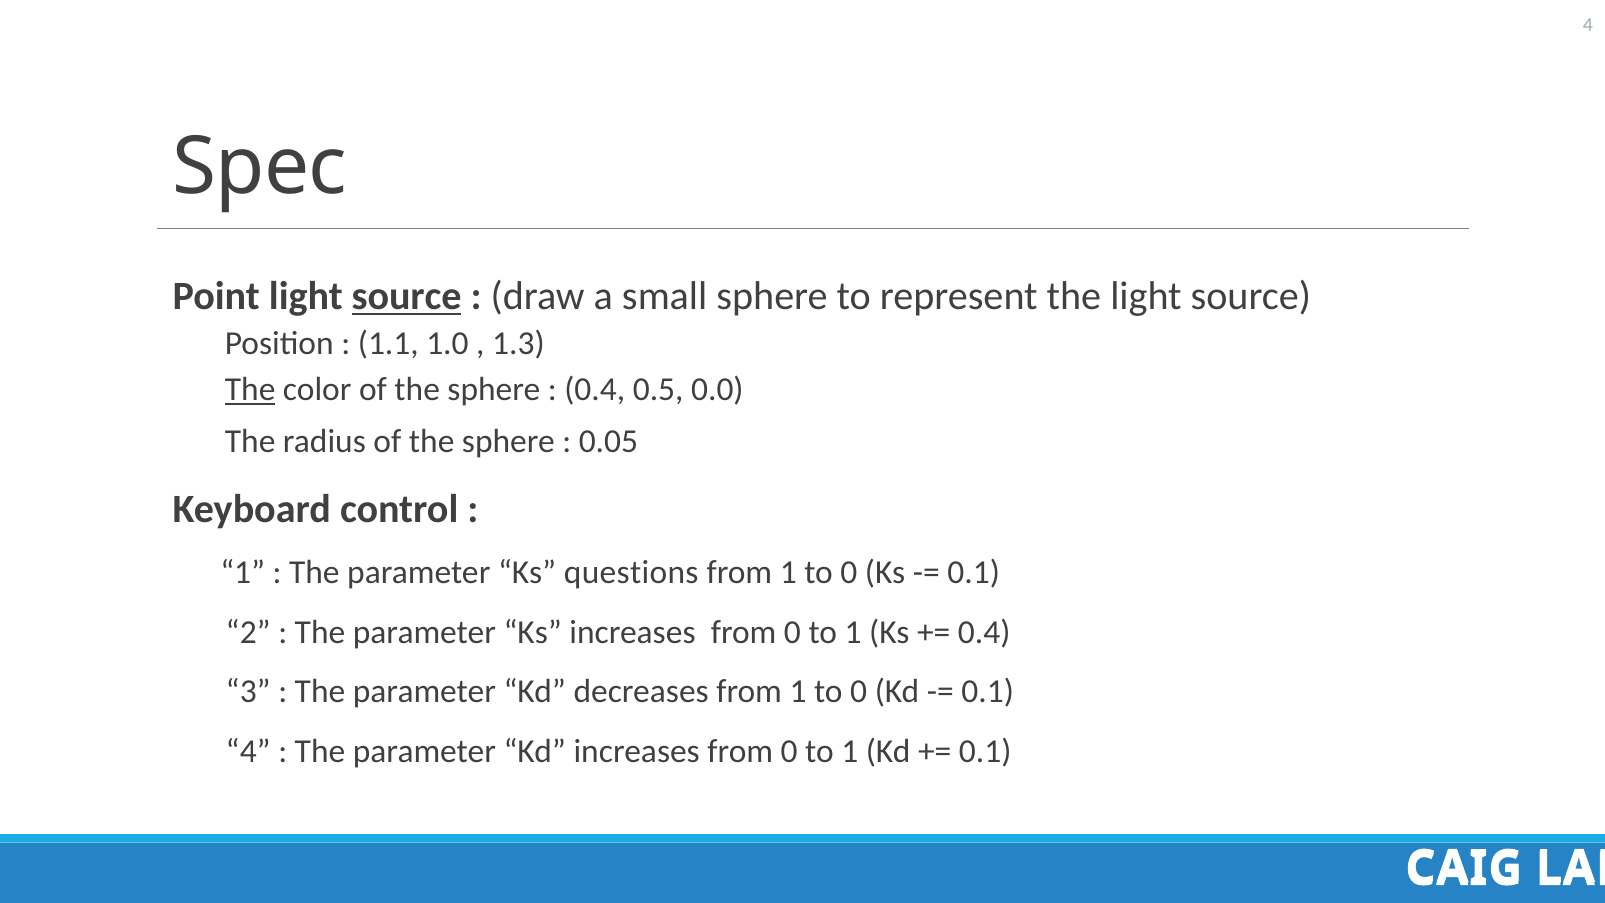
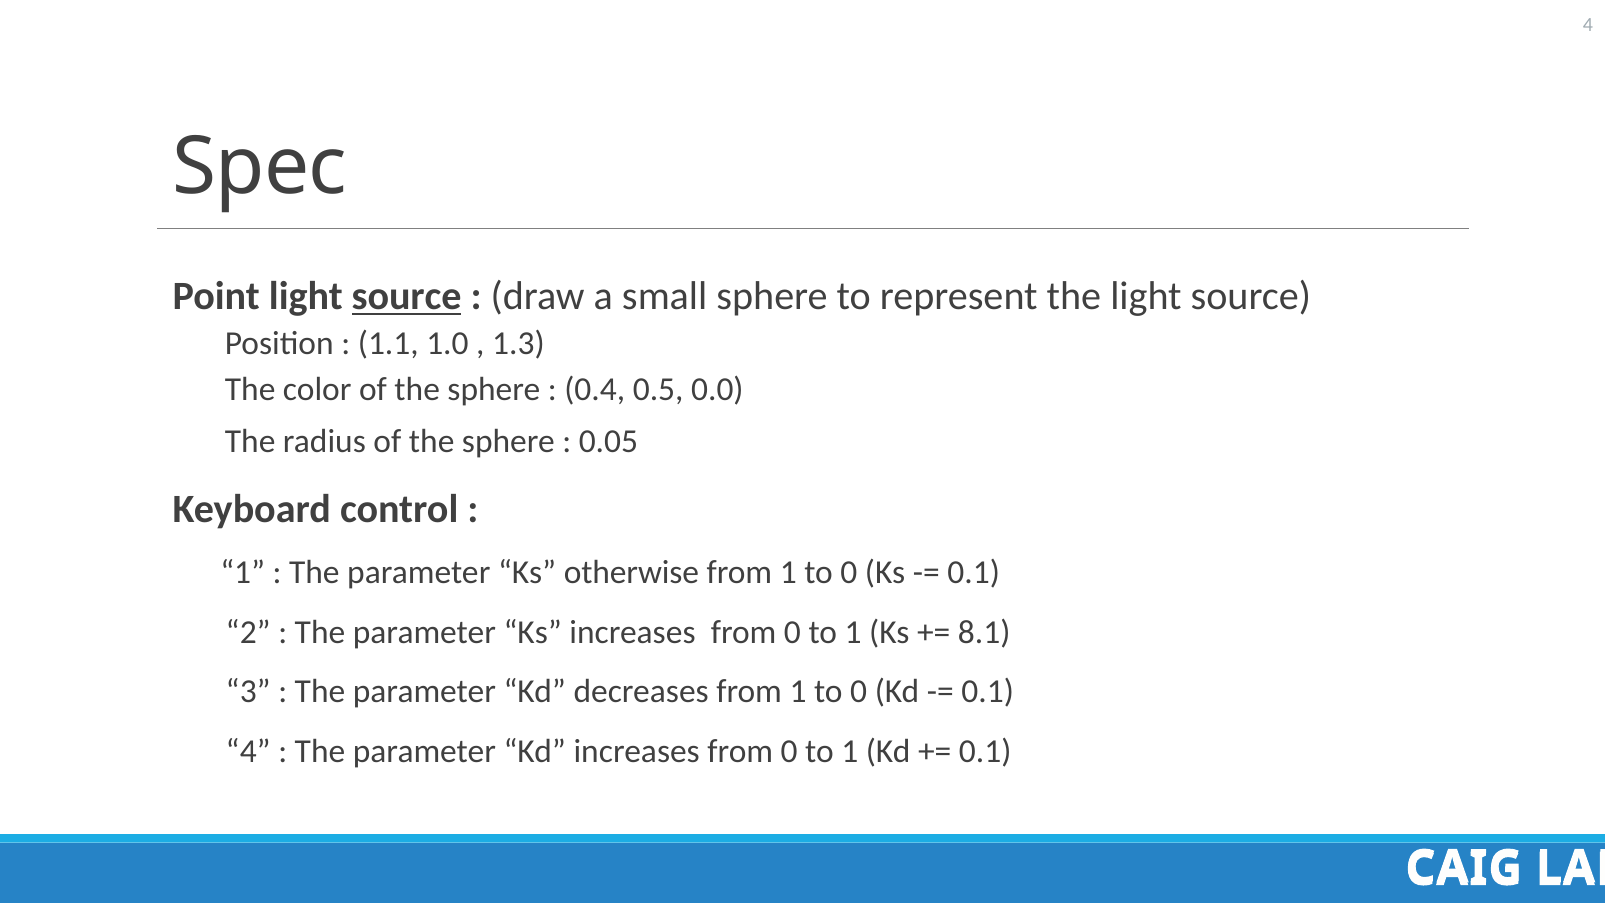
The at (250, 389) underline: present -> none
questions: questions -> otherwise
0.4 at (984, 632): 0.4 -> 8.1
